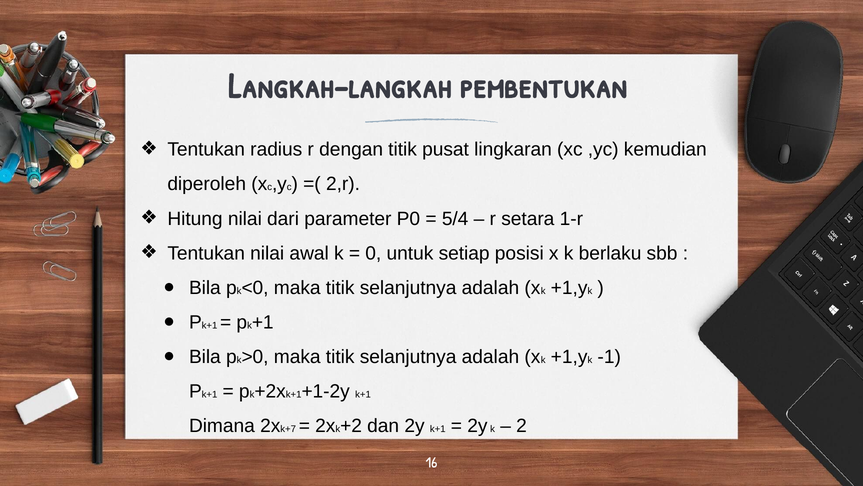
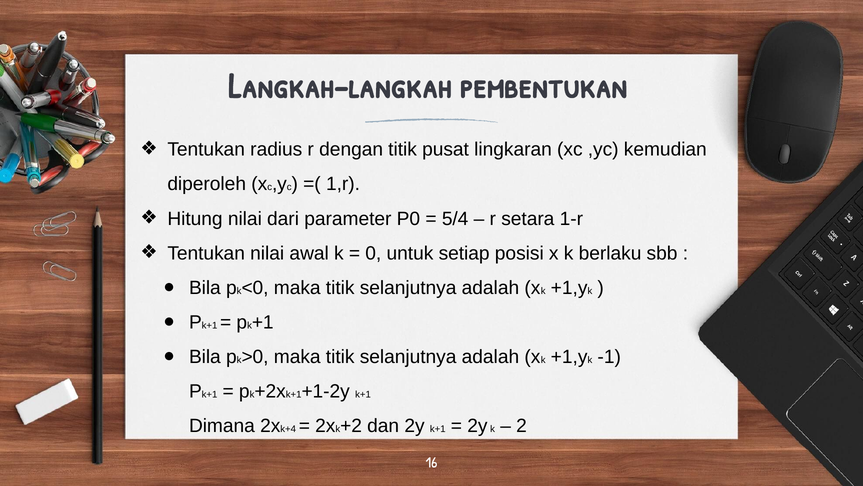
2,r: 2,r -> 1,r
k+7: k+7 -> k+4
